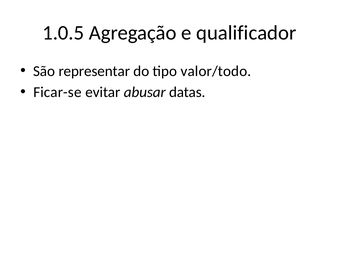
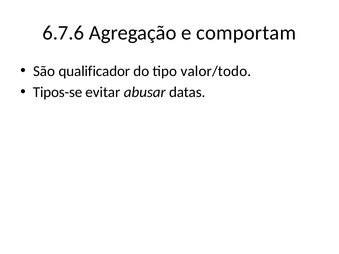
1.0.5: 1.0.5 -> 6.7.6
qualificador: qualificador -> comportam
representar: representar -> qualificador
Ficar-se: Ficar-se -> Tipos-se
